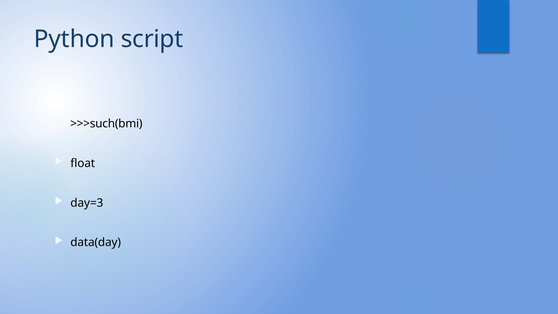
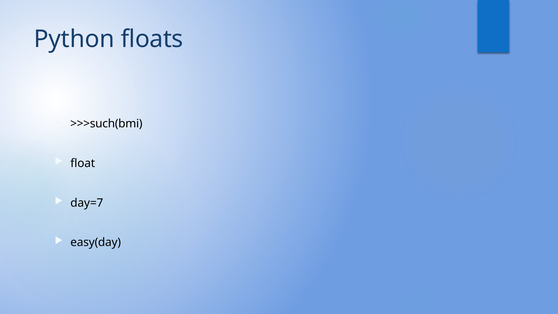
script: script -> floats
day=3: day=3 -> day=7
data(day: data(day -> easy(day
